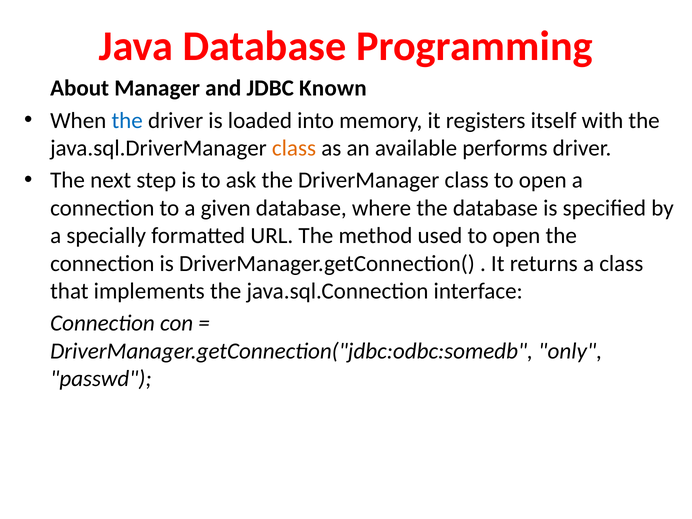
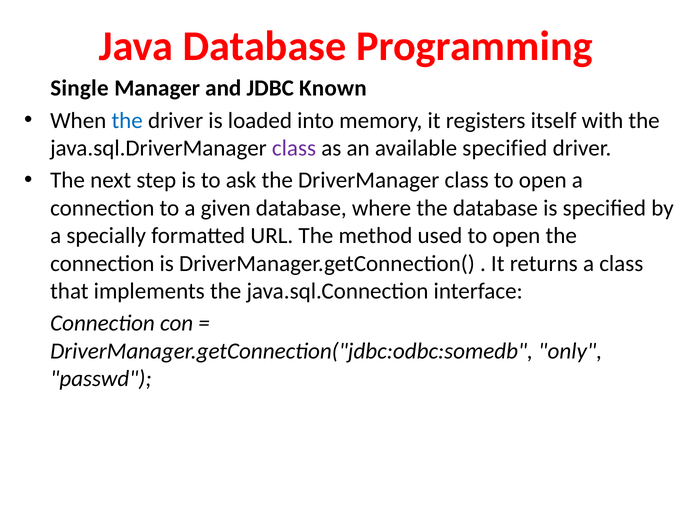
About: About -> Single
class at (294, 148) colour: orange -> purple
available performs: performs -> specified
